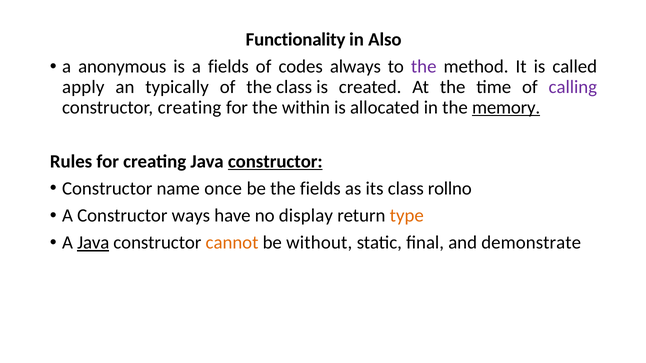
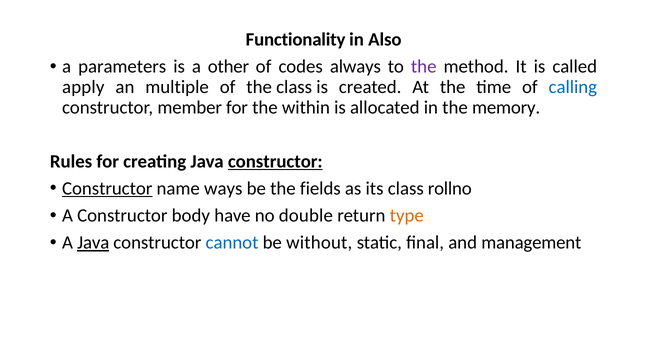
anonymous: anonymous -> parameters
a fields: fields -> other
typically: typically -> multiple
calling colour: purple -> blue
constructor creating: creating -> member
memory underline: present -> none
Constructor at (107, 189) underline: none -> present
once: once -> ways
ways: ways -> body
display: display -> double
cannot colour: orange -> blue
demonstrate: demonstrate -> management
